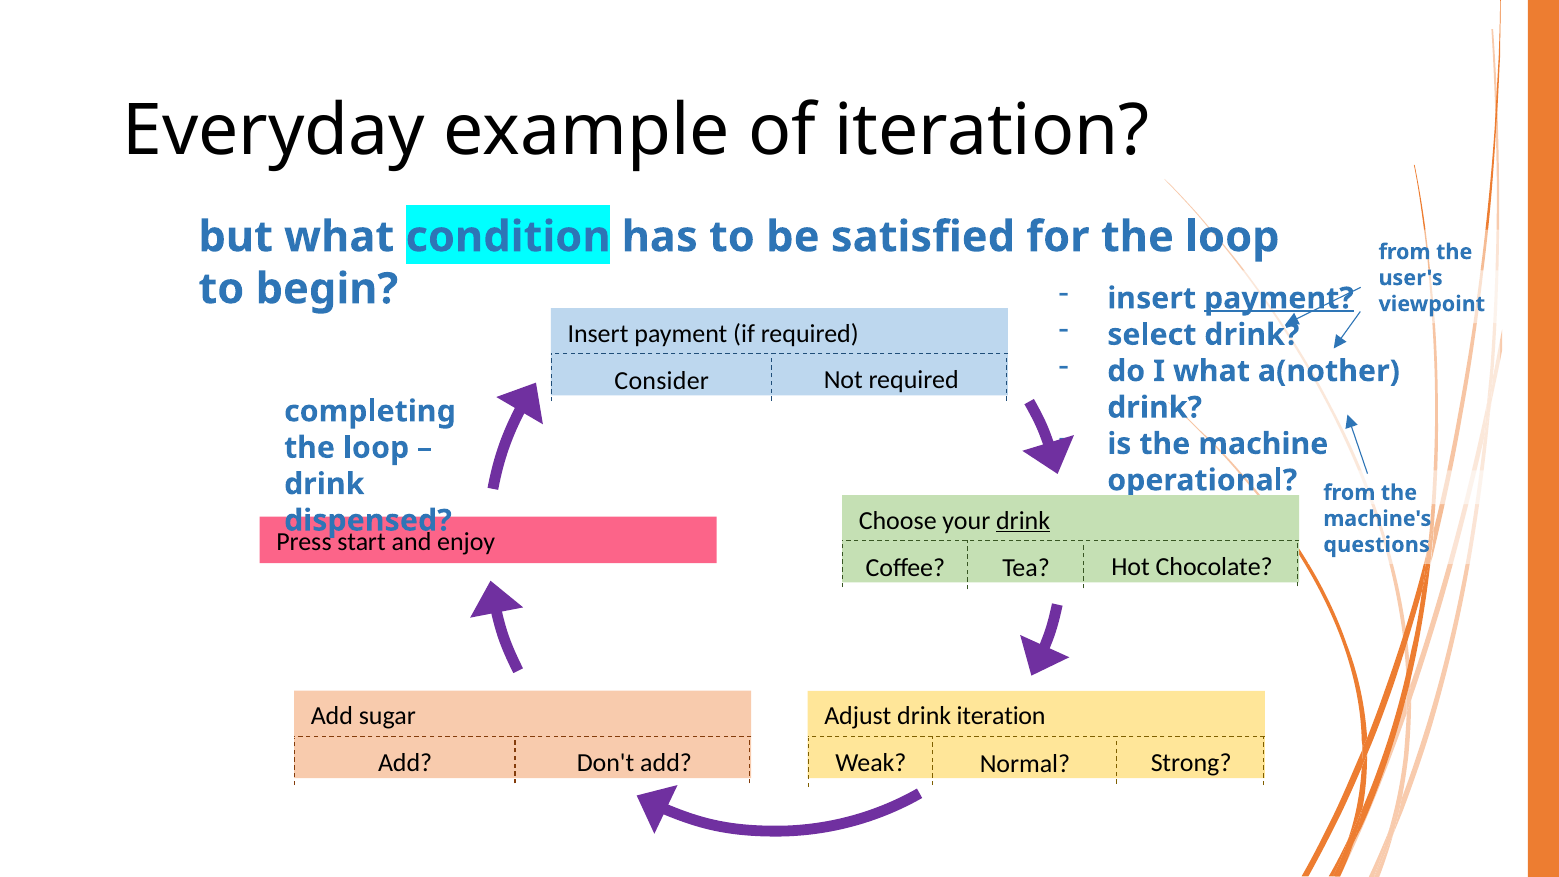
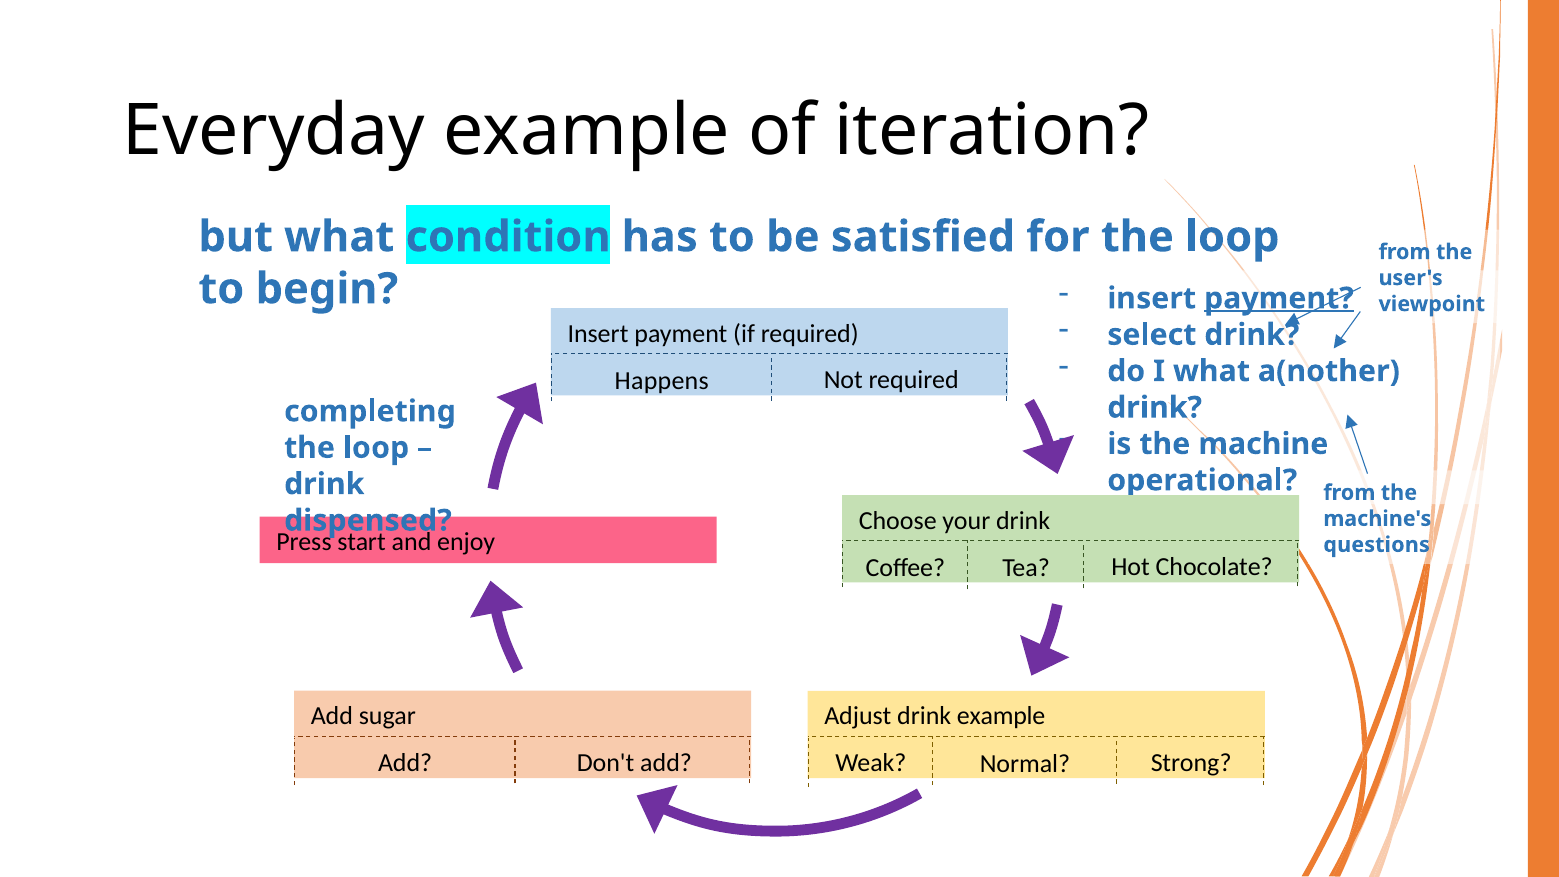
Consider: Consider -> Happens
drink at (1023, 521) underline: present -> none
drink iteration: iteration -> example
